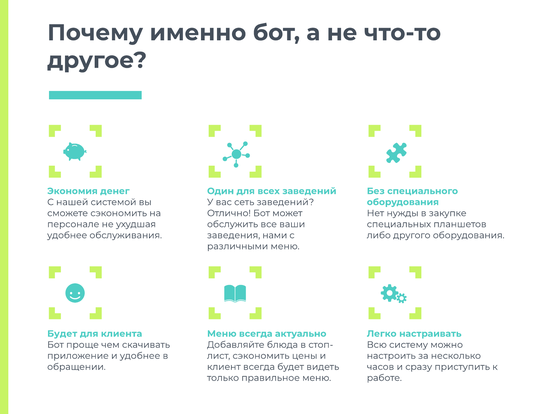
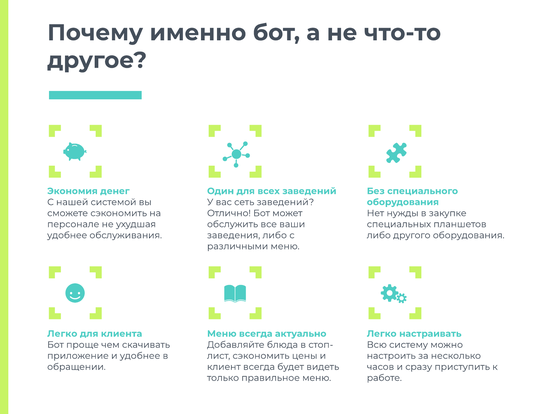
заведения нами: нами -> либо
Будет at (62, 334): Будет -> Легко
